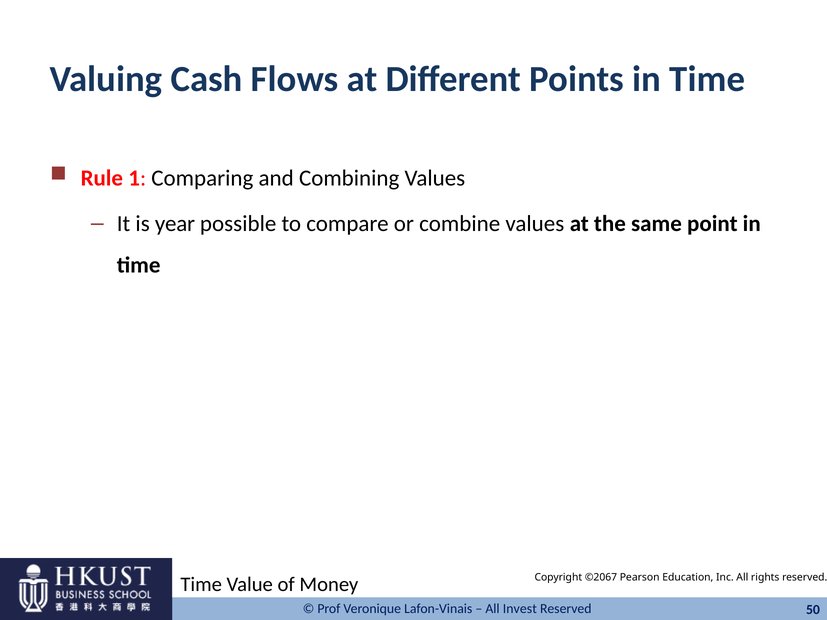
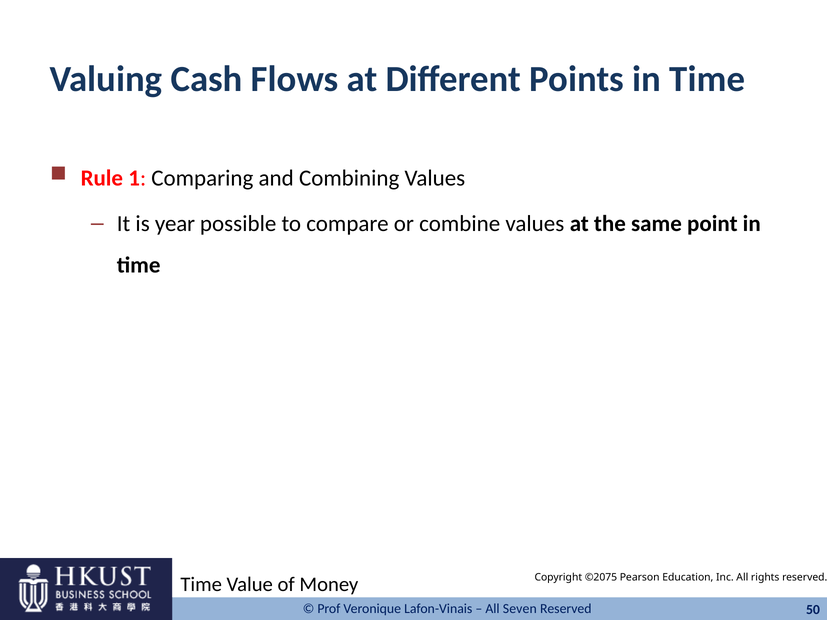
©2067: ©2067 -> ©2075
Invest: Invest -> Seven
